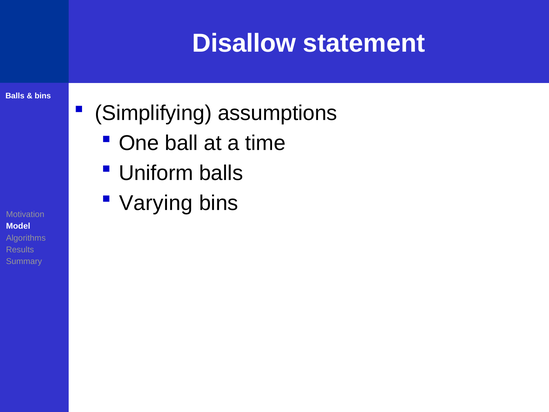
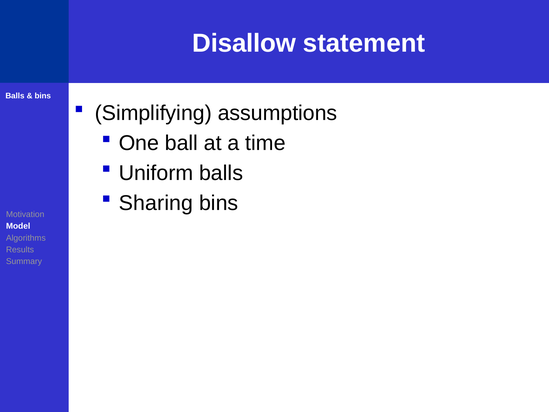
Varying: Varying -> Sharing
